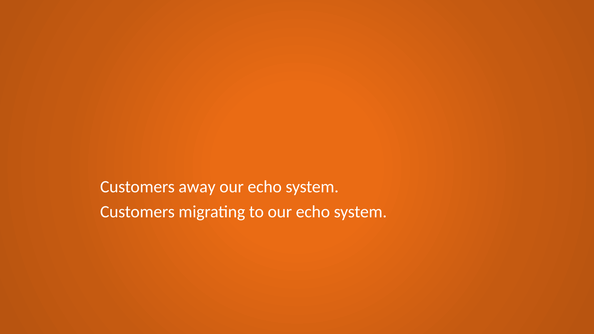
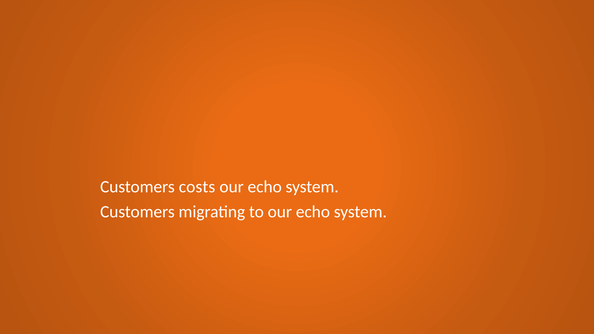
away: away -> costs
